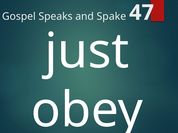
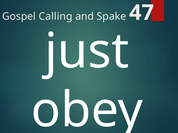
Speaks: Speaks -> Calling
